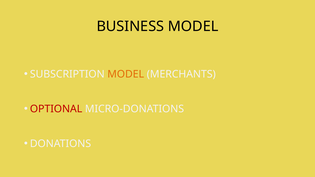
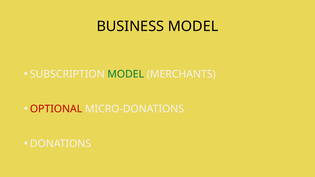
MODEL at (126, 74) colour: orange -> green
